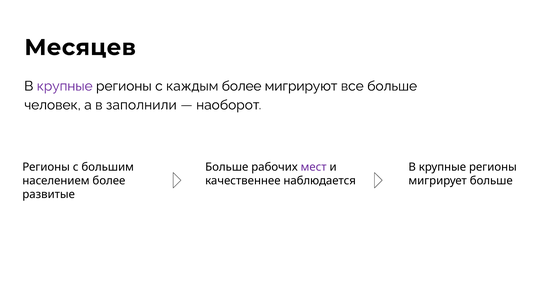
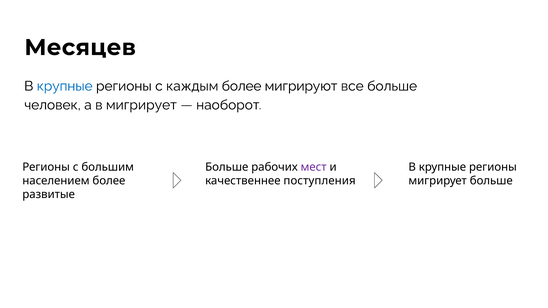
крупные at (65, 86) colour: purple -> blue
в заполнили: заполнили -> мигрирует
наблюдается: наблюдается -> поступления
